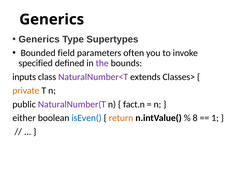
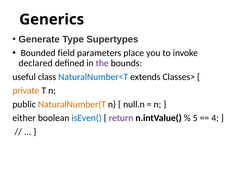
Generics at (39, 39): Generics -> Generate
often: often -> place
specified: specified -> declared
inputs: inputs -> useful
NaturalNumber<T colour: purple -> blue
NaturalNumber(T colour: purple -> orange
fact.n: fact.n -> null.n
return colour: orange -> purple
8: 8 -> 5
1: 1 -> 4
